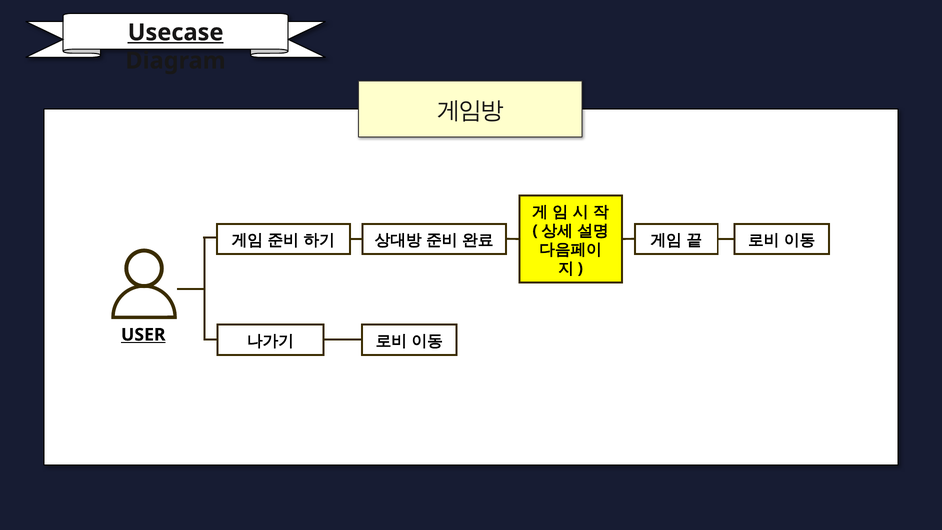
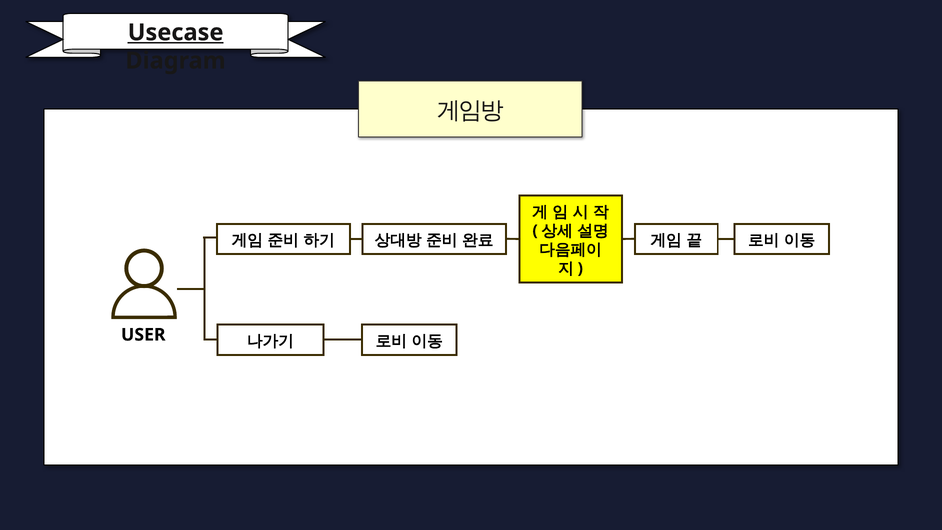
USER underline: present -> none
